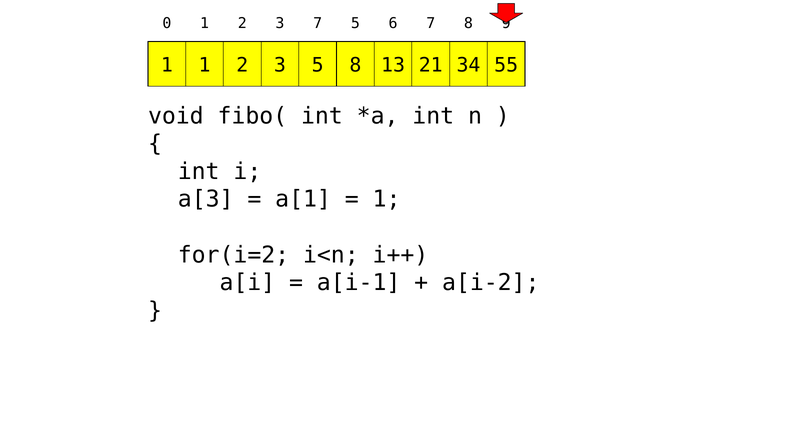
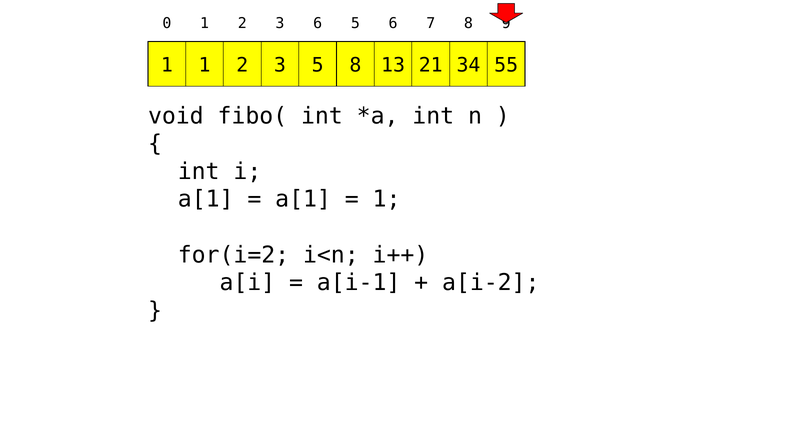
3 7: 7 -> 6
a[3 at (206, 200): a[3 -> a[1
